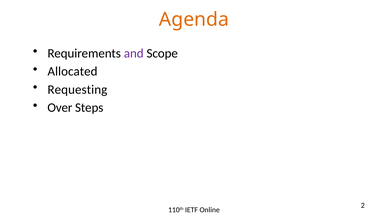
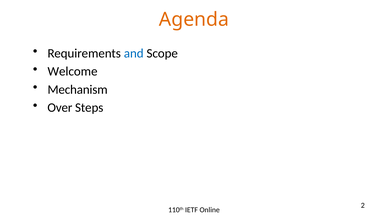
and colour: purple -> blue
Allocated: Allocated -> Welcome
Requesting: Requesting -> Mechanism
